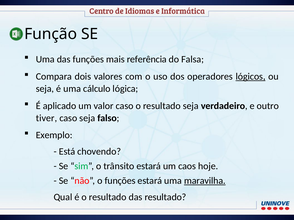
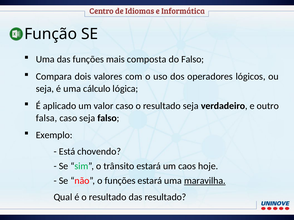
referência: referência -> composta
do Falsa: Falsa -> Falso
lógicos underline: present -> none
tiver: tiver -> falsa
